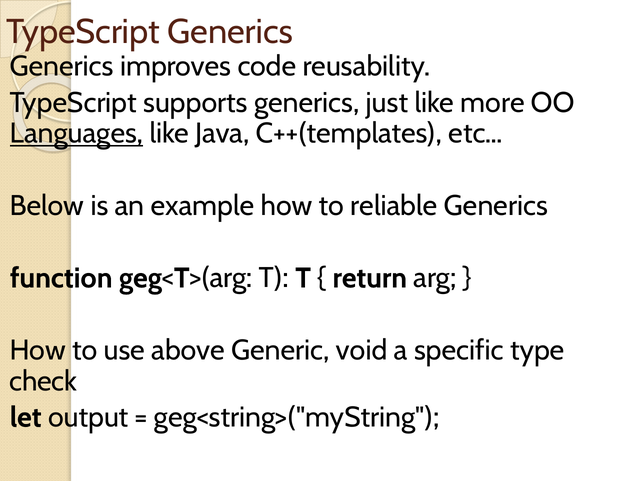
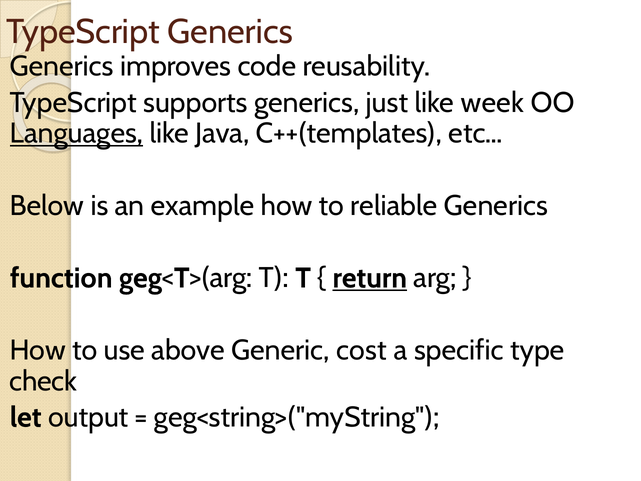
more: more -> week
return underline: none -> present
void: void -> cost
